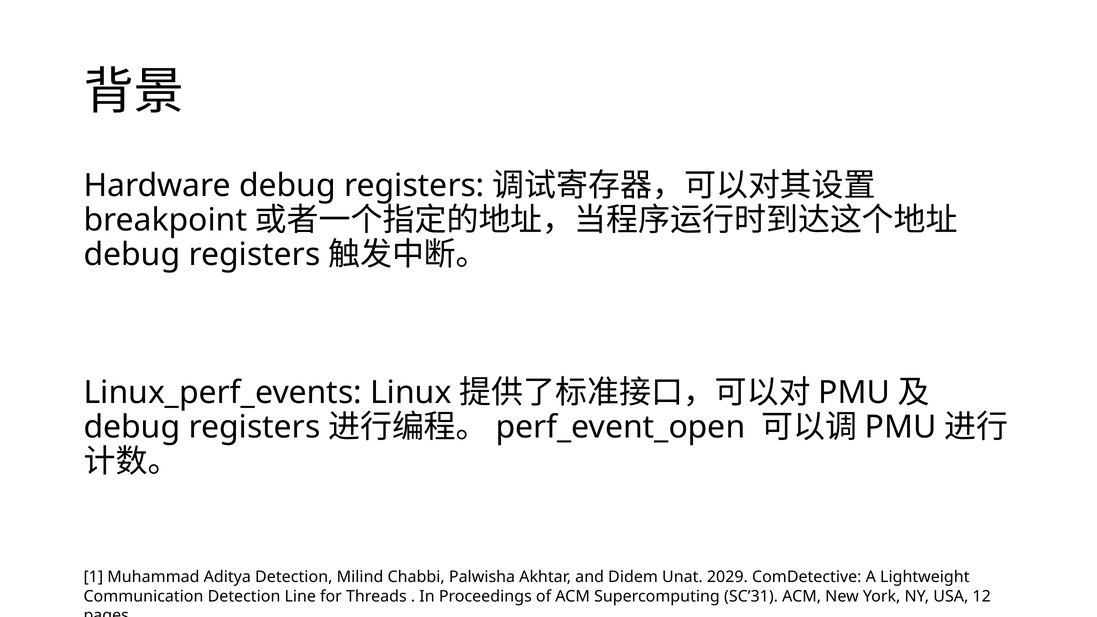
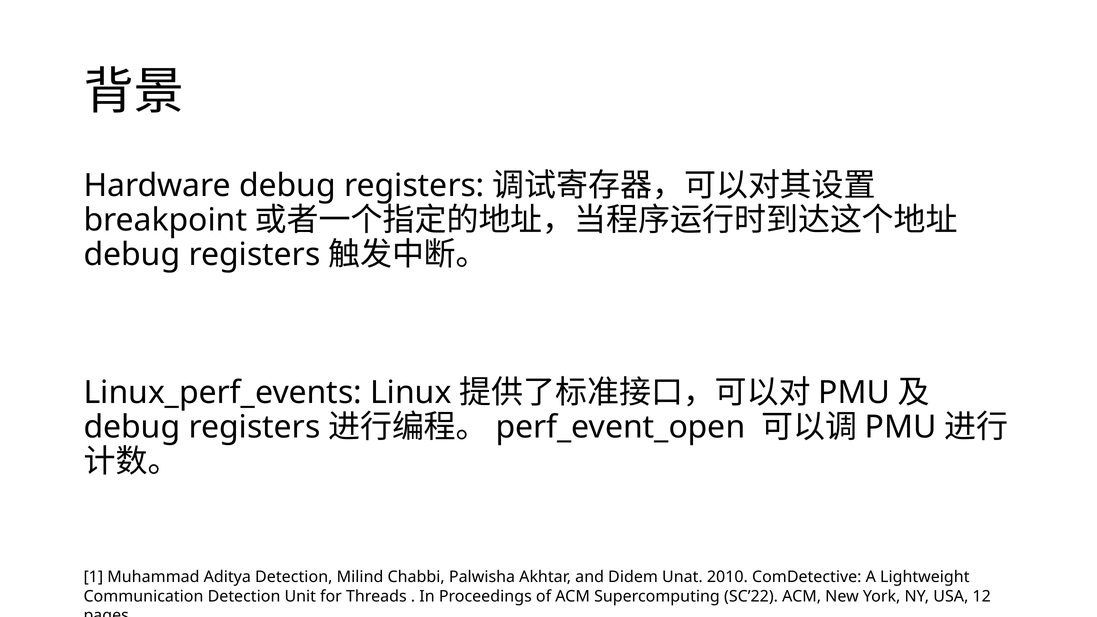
2029: 2029 -> 2010
Line: Line -> Unit
SC’31: SC’31 -> SC’22
